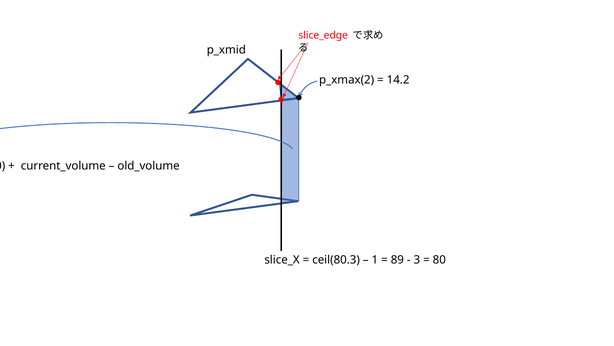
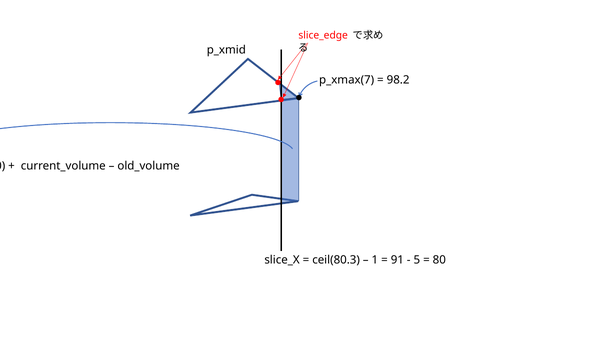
p_xmax(2: p_xmax(2 -> p_xmax(7
14.2: 14.2 -> 98.2
89: 89 -> 91
3: 3 -> 5
